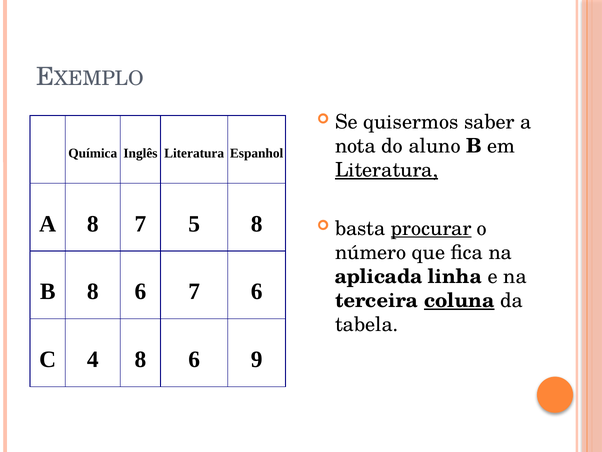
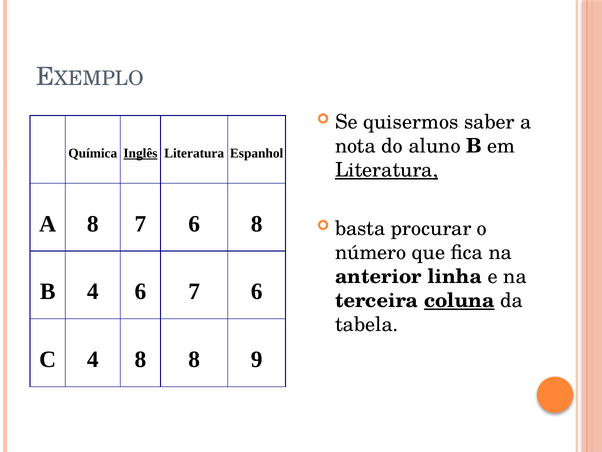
Inglês underline: none -> present
8 7 5: 5 -> 6
procurar underline: present -> none
aplicada: aplicada -> anterior
B 8: 8 -> 4
4 8 6: 6 -> 8
